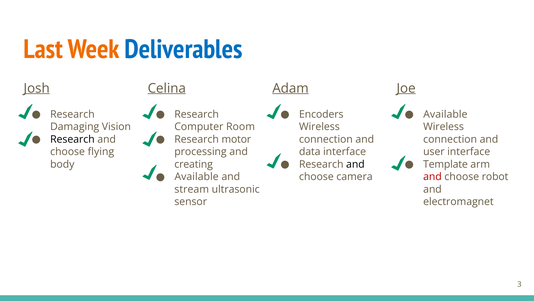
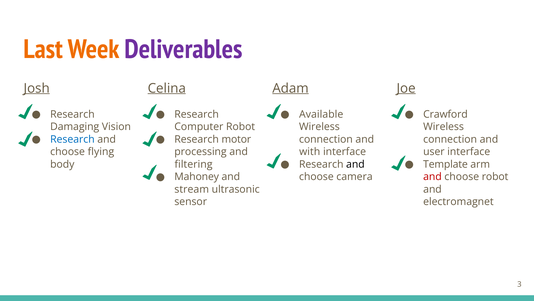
Deliverables colour: blue -> purple
Encoders: Encoders -> Available
Available at (445, 114): Available -> Crawford
Computer Room: Room -> Robot
Research at (72, 139) colour: black -> blue
data: data -> with
creating: creating -> filtering
Available at (197, 176): Available -> Mahoney
